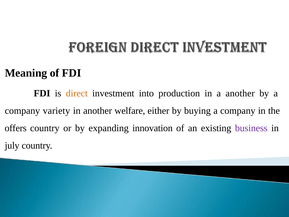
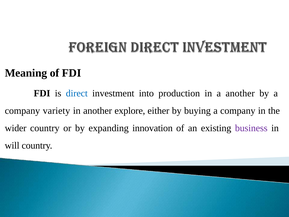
direct colour: orange -> blue
welfare: welfare -> explore
offers: offers -> wider
july: july -> will
